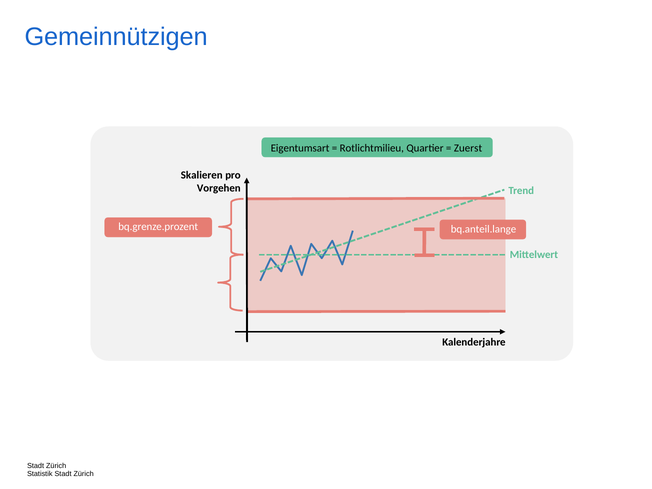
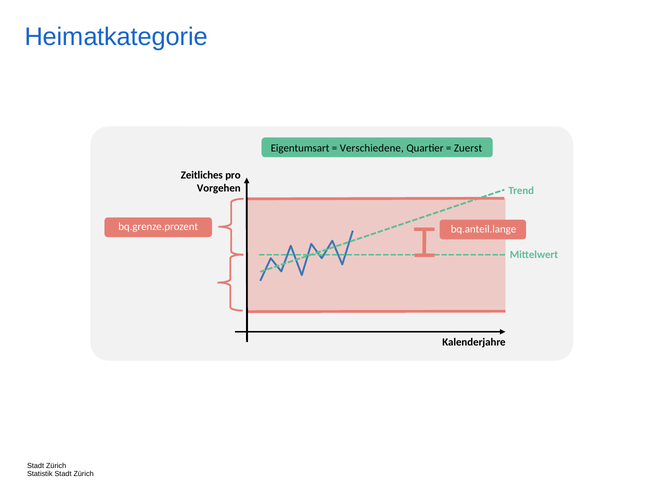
Gemeinnützigen: Gemeinnützigen -> Heimatkategorie
Rotlichtmilieu: Rotlichtmilieu -> Verschiedene
Skalieren: Skalieren -> Zeitliches
